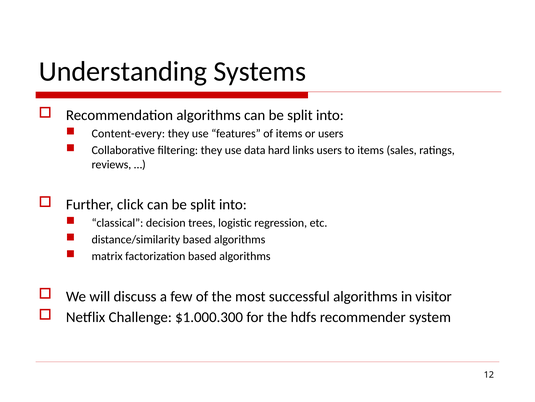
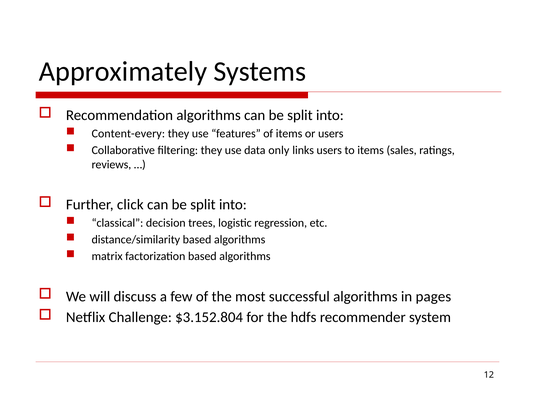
Understanding: Understanding -> Approximately
hard: hard -> only
visitor: visitor -> pages
$1.000.300: $1.000.300 -> $3.152.804
